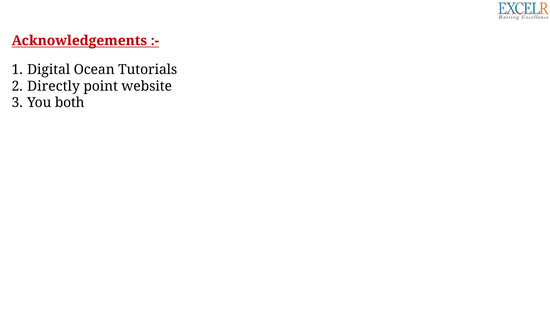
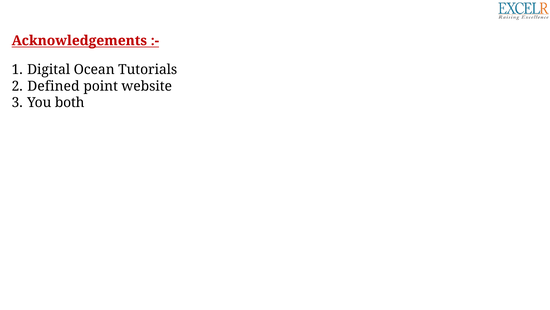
Directly: Directly -> Defined
